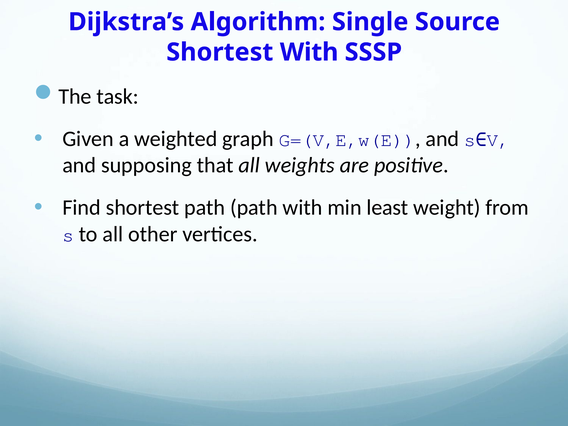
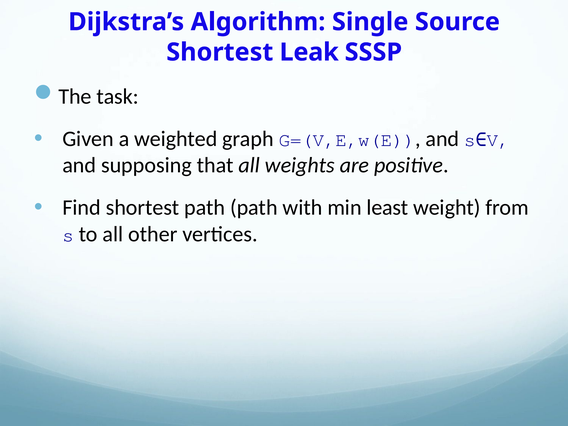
Shortest With: With -> Leak
